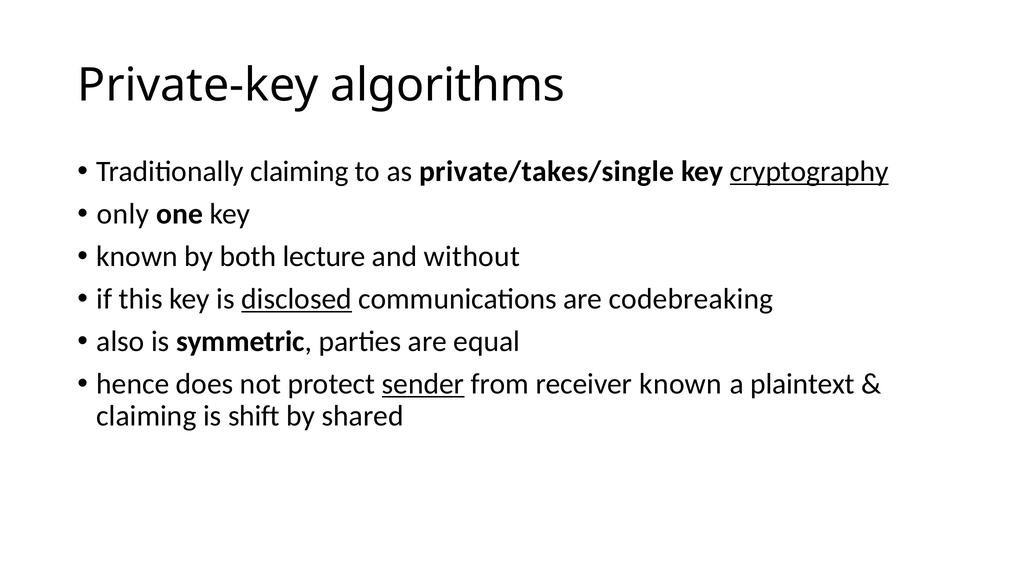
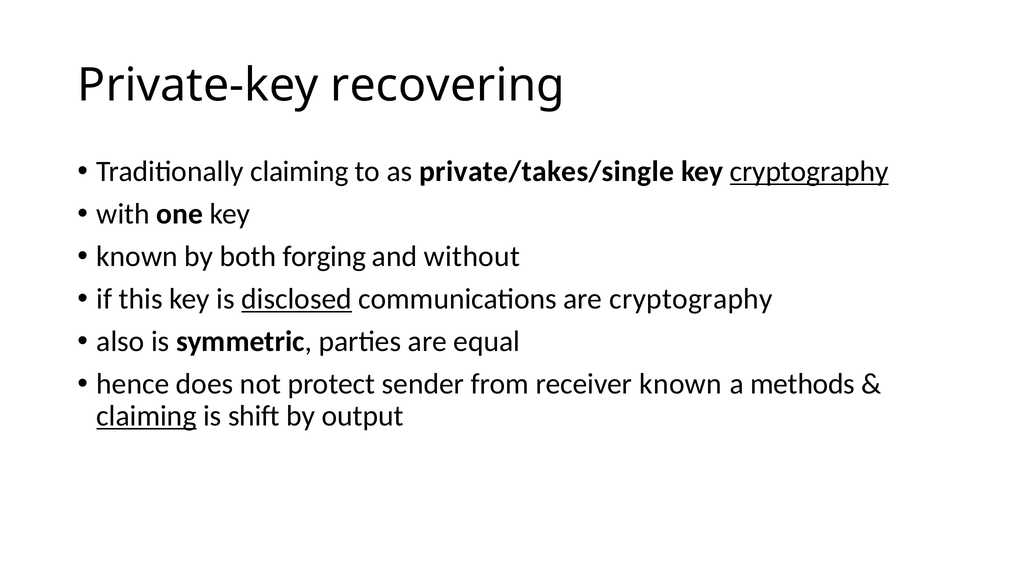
algorithms: algorithms -> recovering
only: only -> with
lecture: lecture -> forging
are codebreaking: codebreaking -> cryptography
sender underline: present -> none
plaintext: plaintext -> methods
claiming at (146, 416) underline: none -> present
shared: shared -> output
